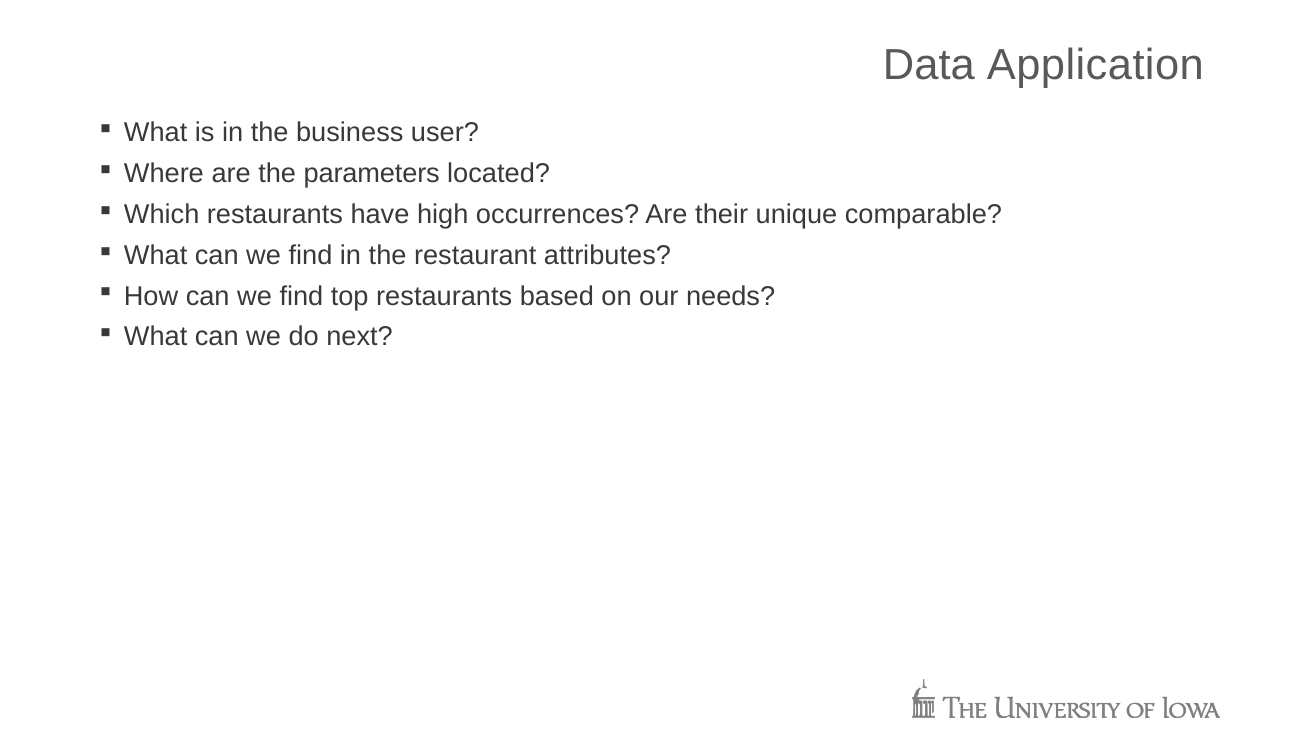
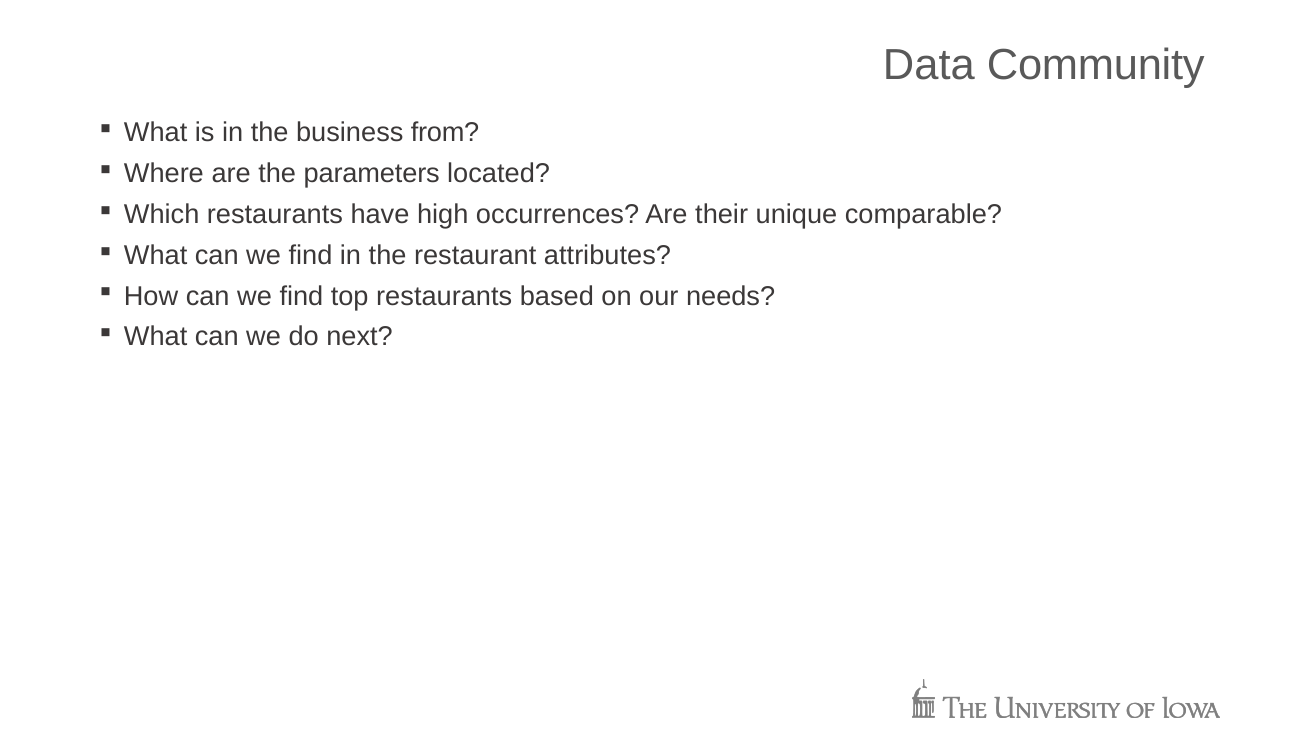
Application: Application -> Community
user: user -> from
